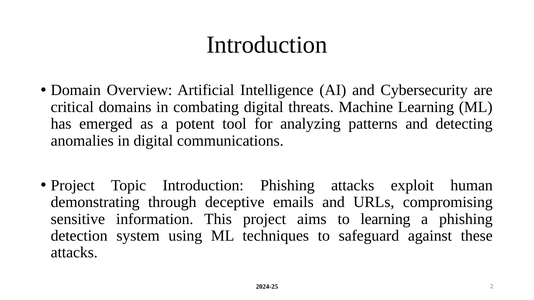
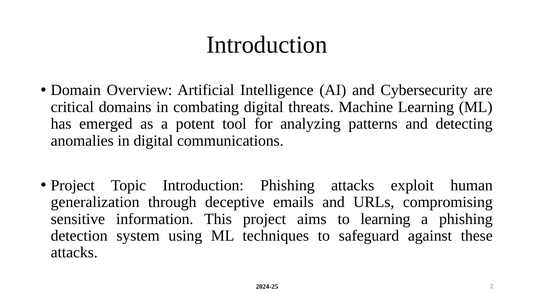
demonstrating: demonstrating -> generalization
